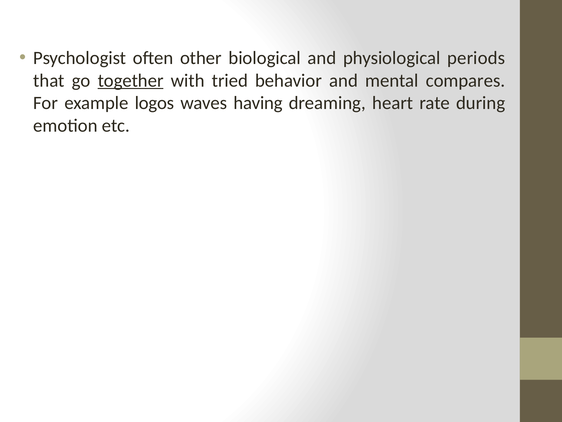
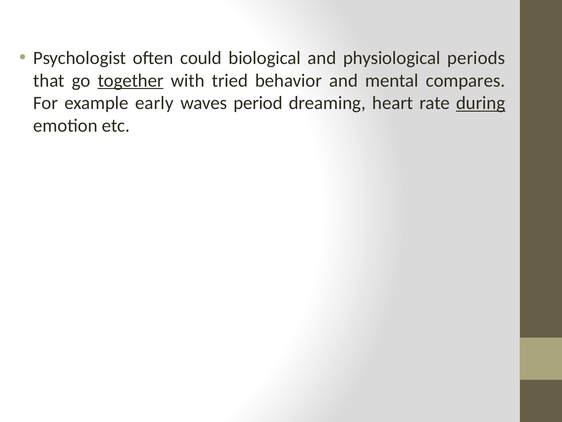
other: other -> could
logos: logos -> early
having: having -> period
during underline: none -> present
